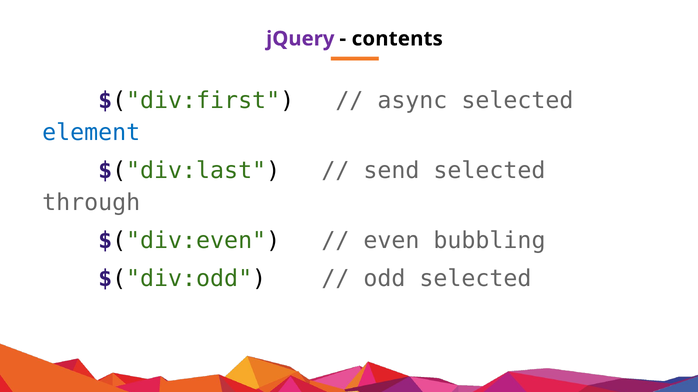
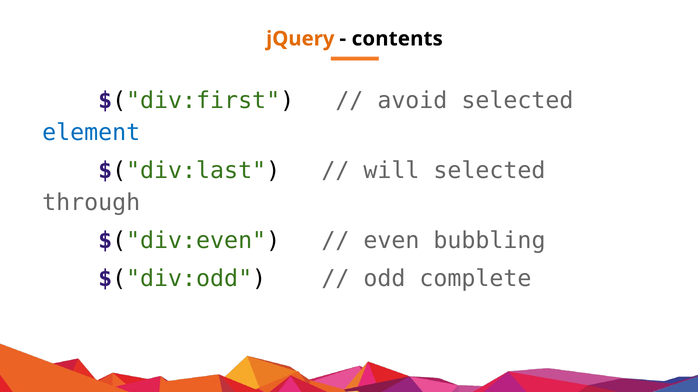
jQuery colour: purple -> orange
async: async -> avoid
send: send -> will
odd selected: selected -> complete
